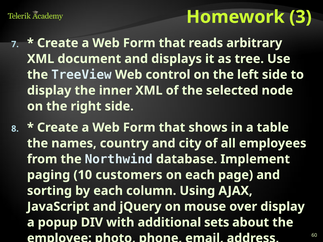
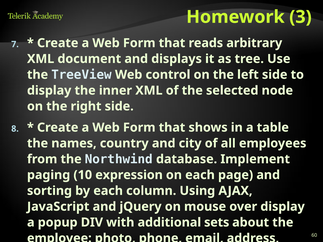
customers: customers -> expression
